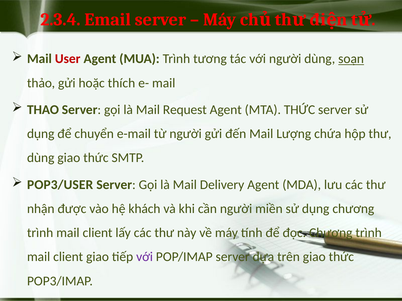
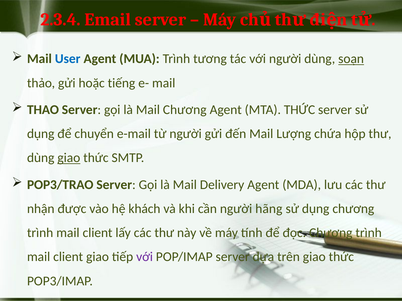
User colour: red -> blue
thích: thích -> tiếng
Mail Request: Request -> Chương
giao at (69, 158) underline: none -> present
POP3/USER: POP3/USER -> POP3/TRAO
miền: miền -> hãng
